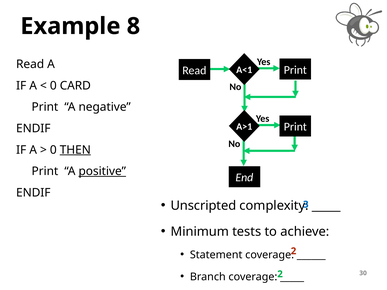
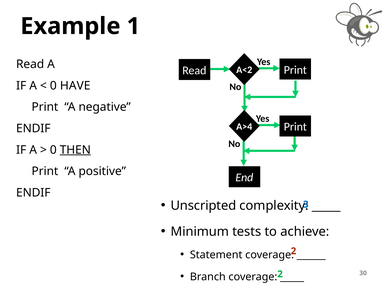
8: 8 -> 1
A<1: A<1 -> A<2
CARD: CARD -> HAVE
A>1: A>1 -> A>4
positive underline: present -> none
